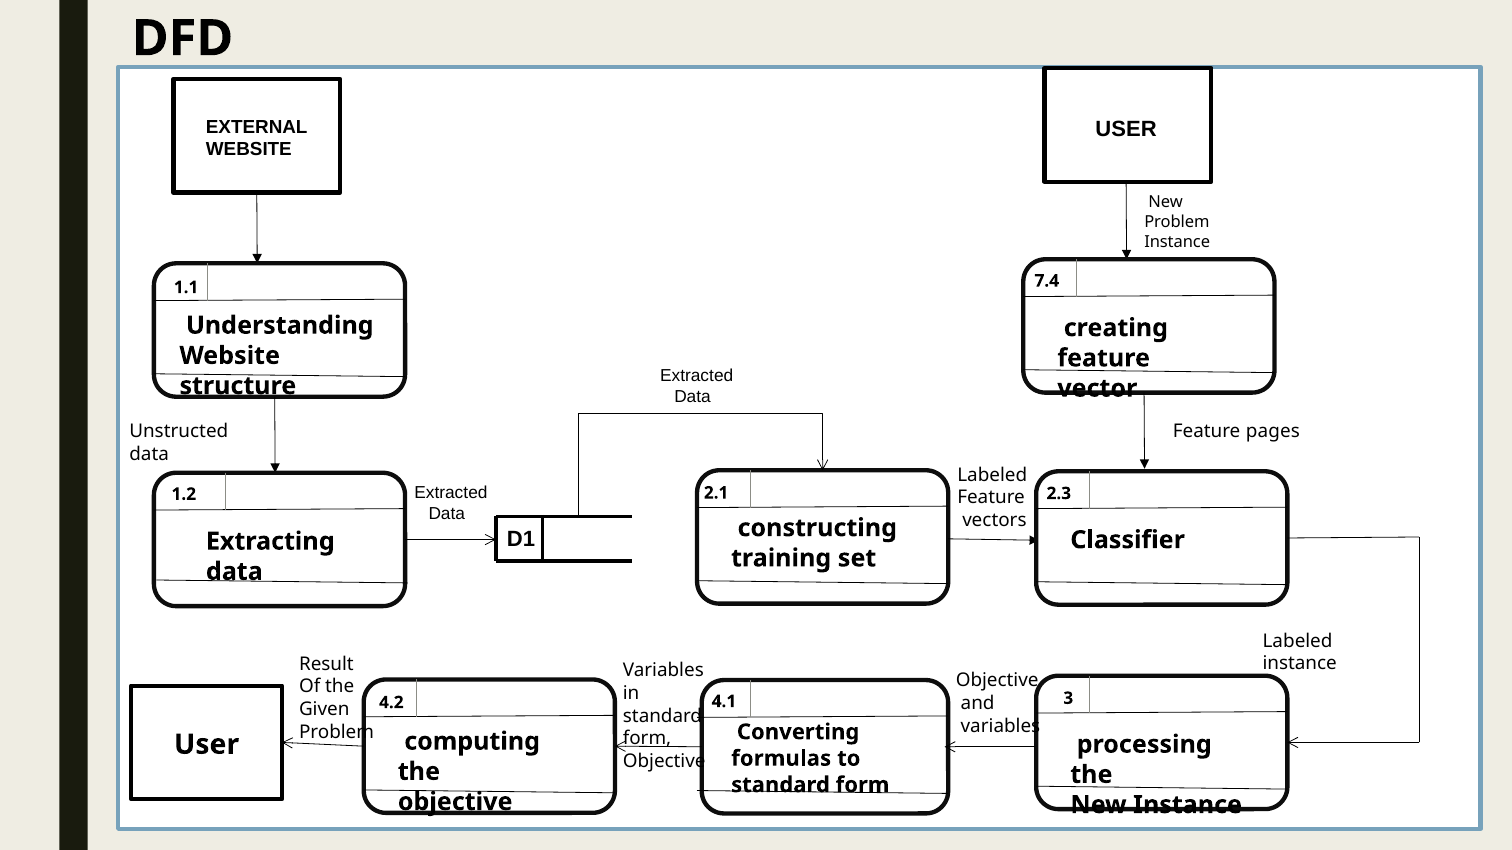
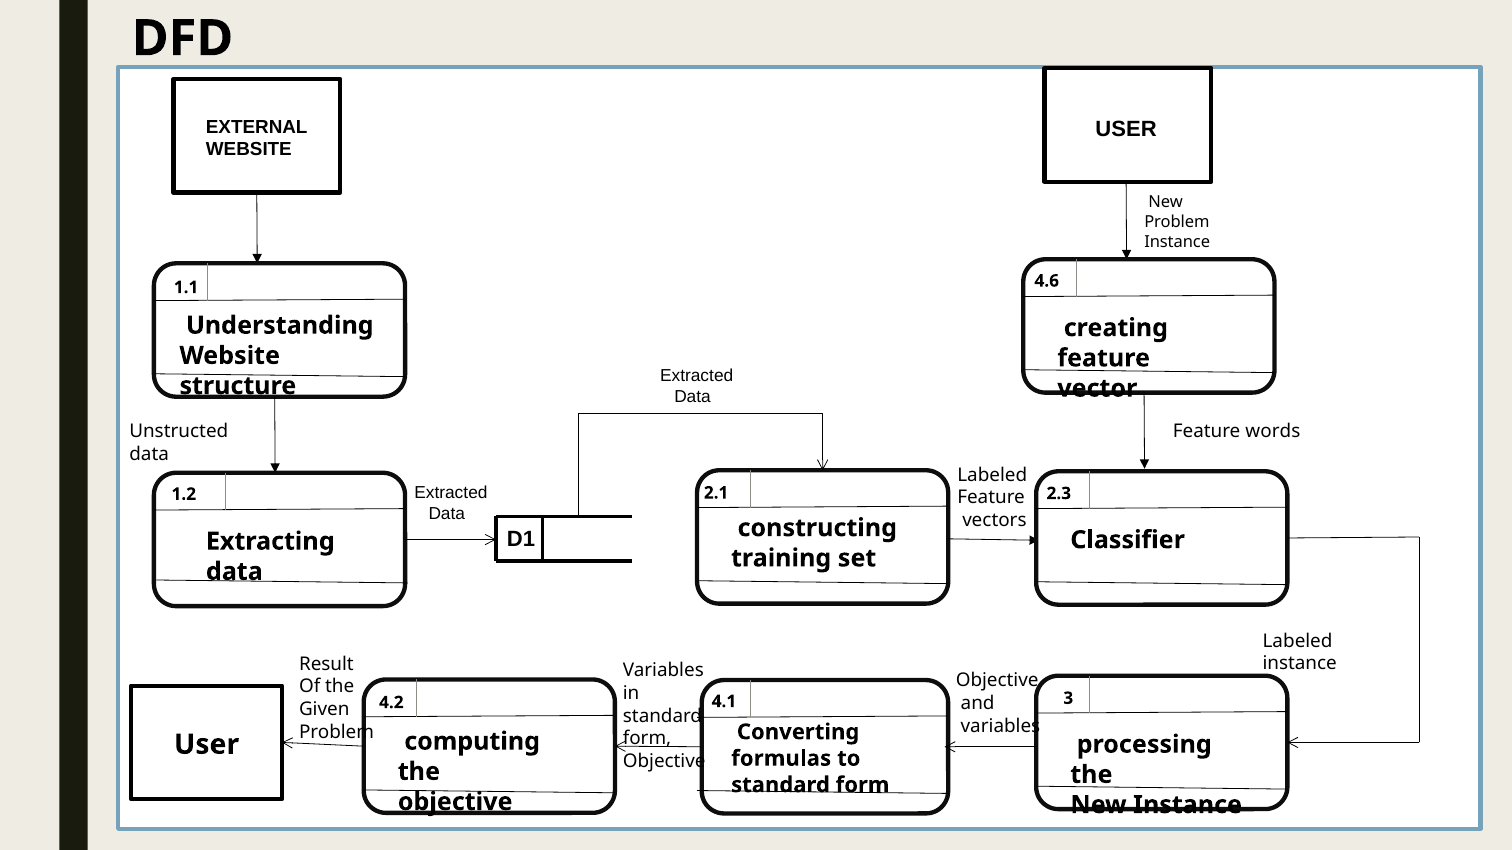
7.4: 7.4 -> 4.6
pages: pages -> words
